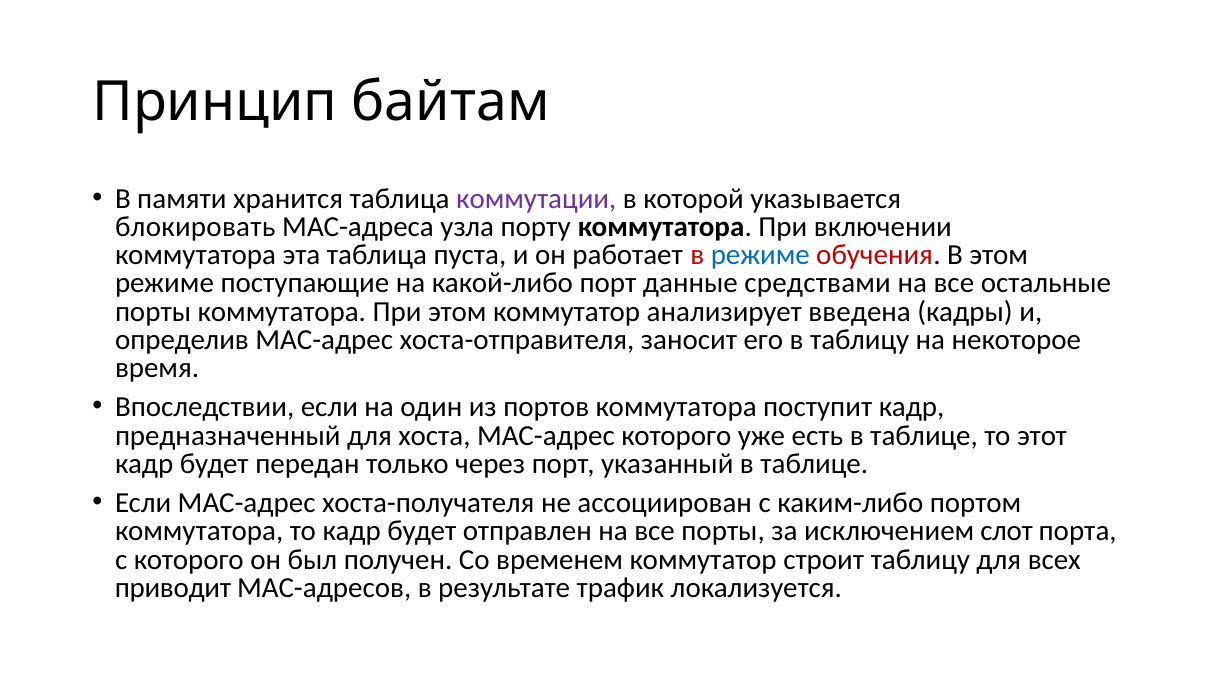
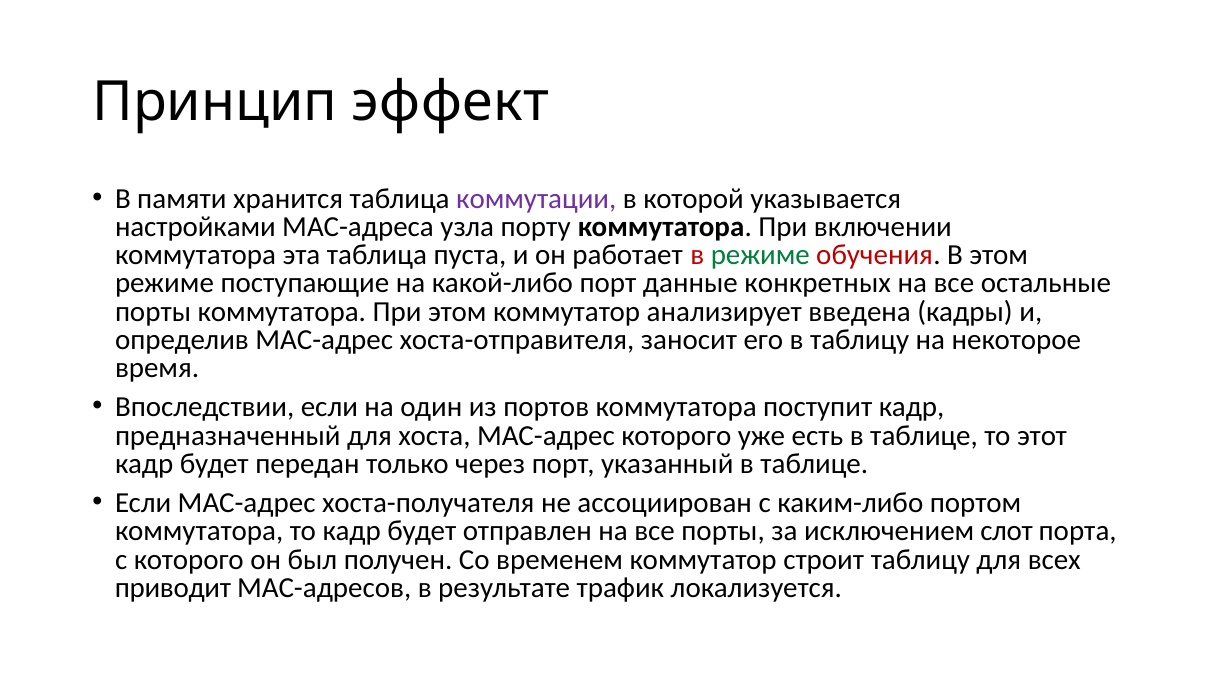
байтам: байтам -> эффект
блокировать: блокировать -> настройками
режиме at (760, 255) colour: blue -> green
средствами: средствами -> конкретных
